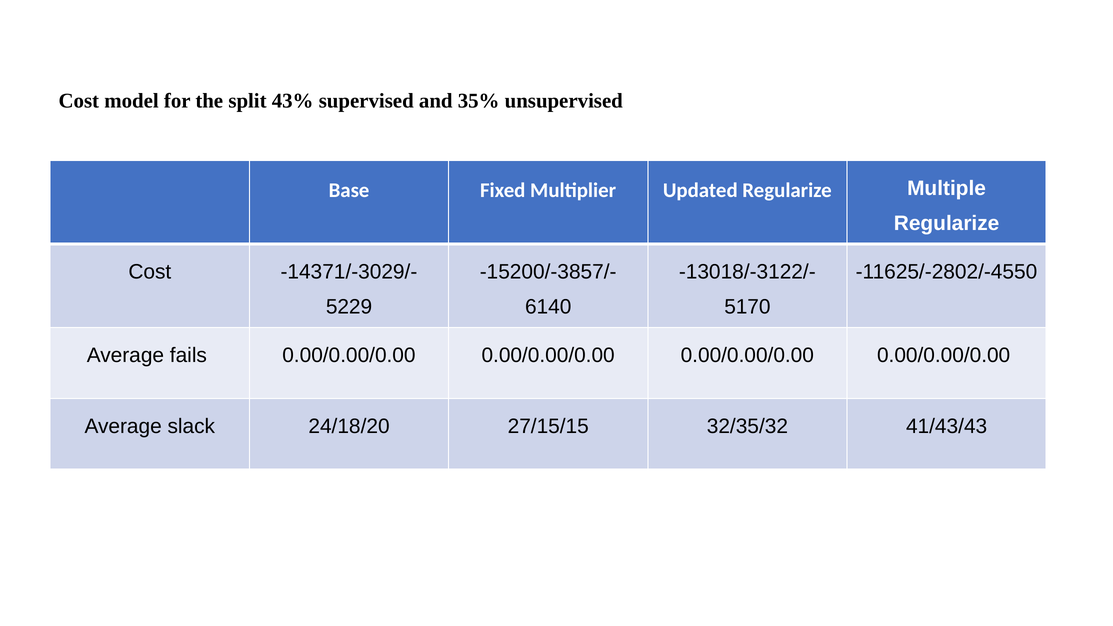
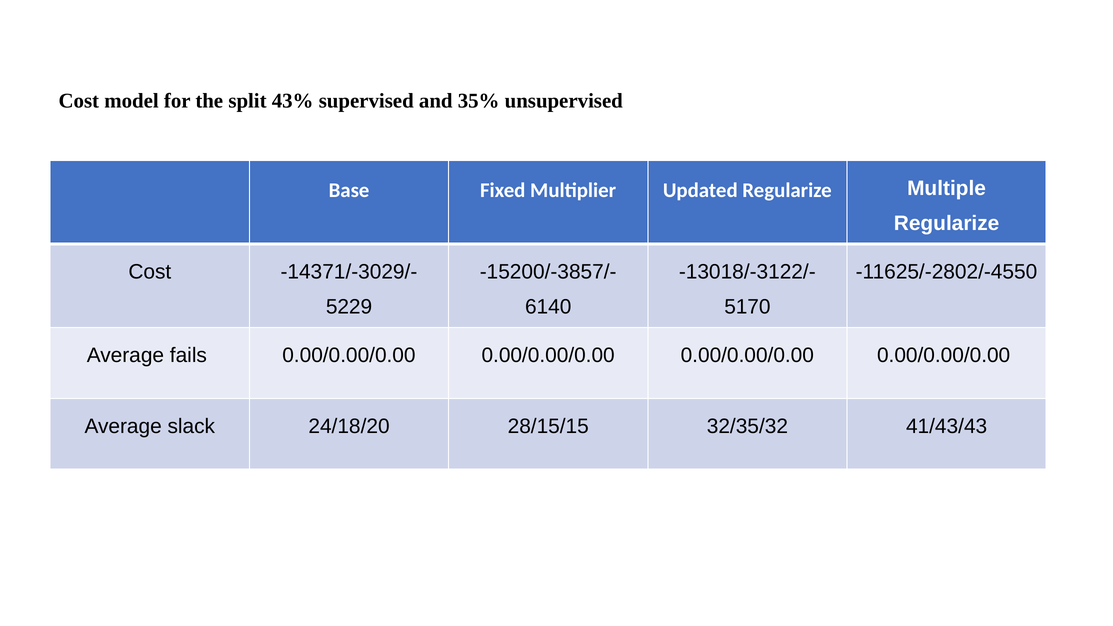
27/15/15: 27/15/15 -> 28/15/15
